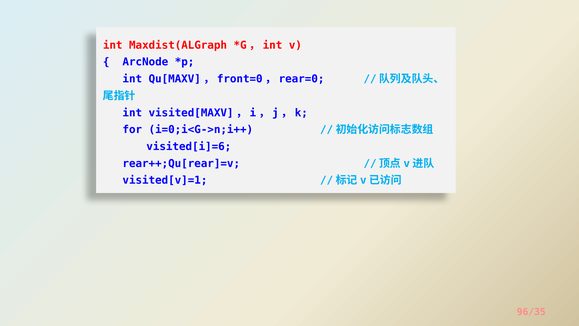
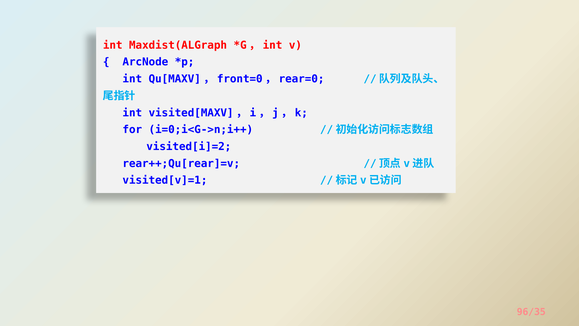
visited[i]=6: visited[i]=6 -> visited[i]=2
